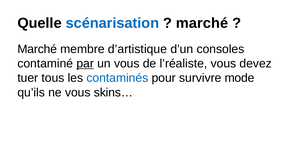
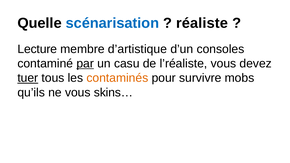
marché at (202, 23): marché -> réaliste
Marché at (37, 49): Marché -> Lecture
un vous: vous -> casu
tuer underline: none -> present
contaminés colour: blue -> orange
mode: mode -> mobs
